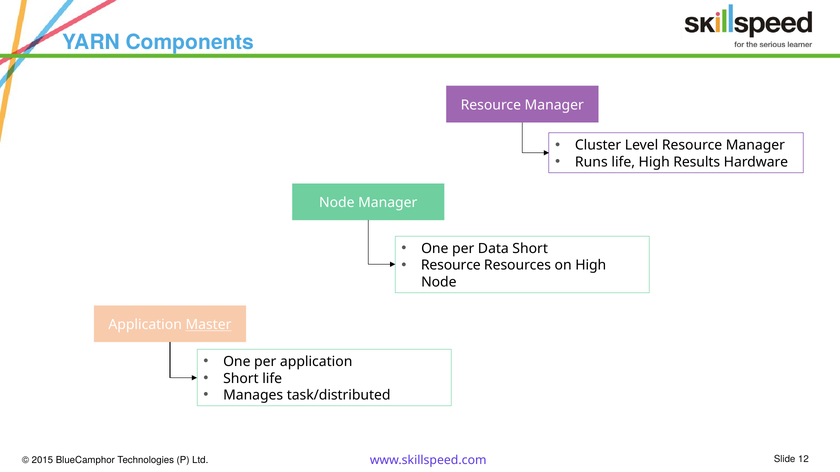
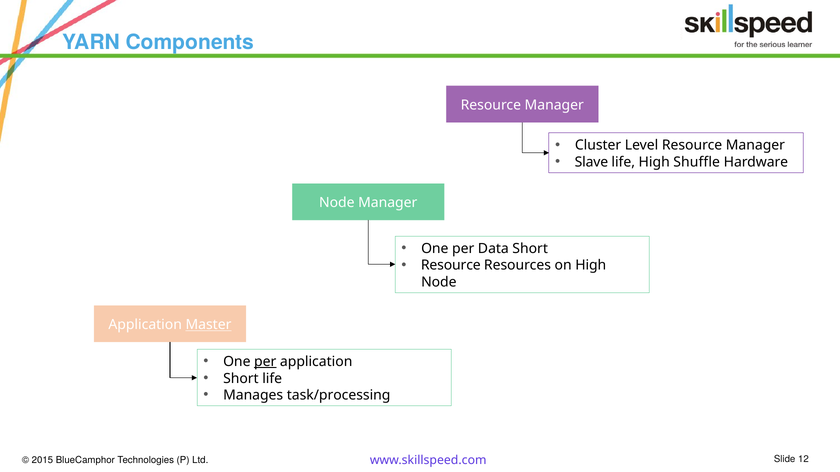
Runs: Runs -> Slave
Results: Results -> Shuffle
per at (265, 362) underline: none -> present
task/distributed: task/distributed -> task/processing
